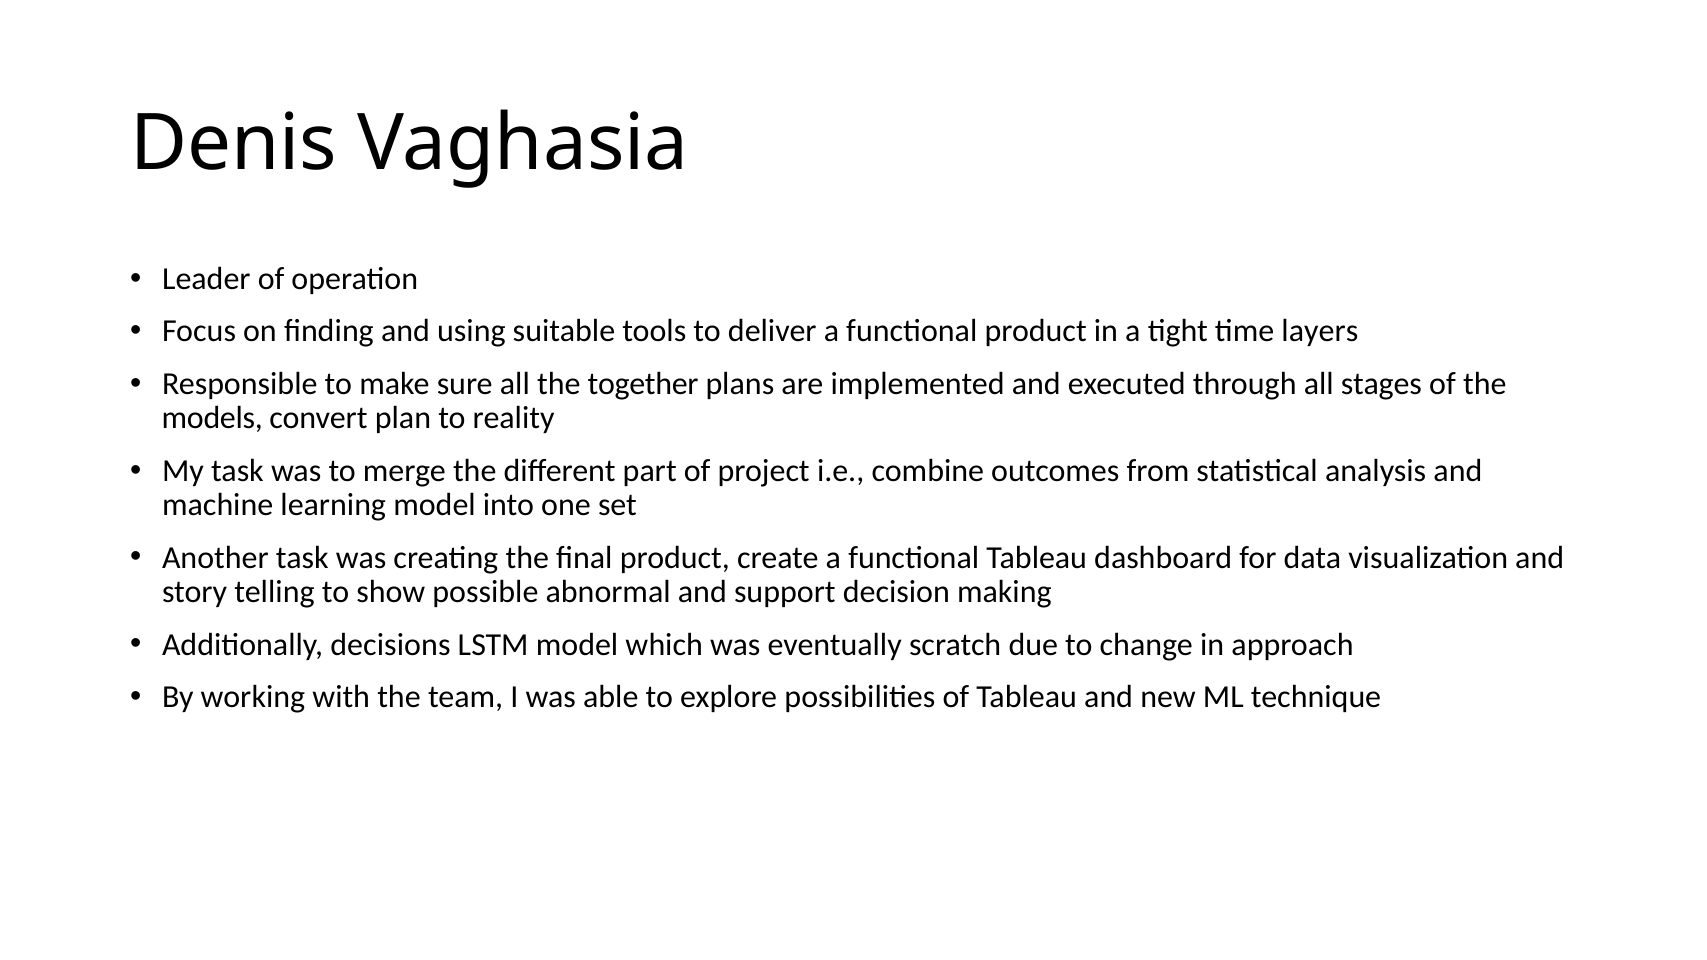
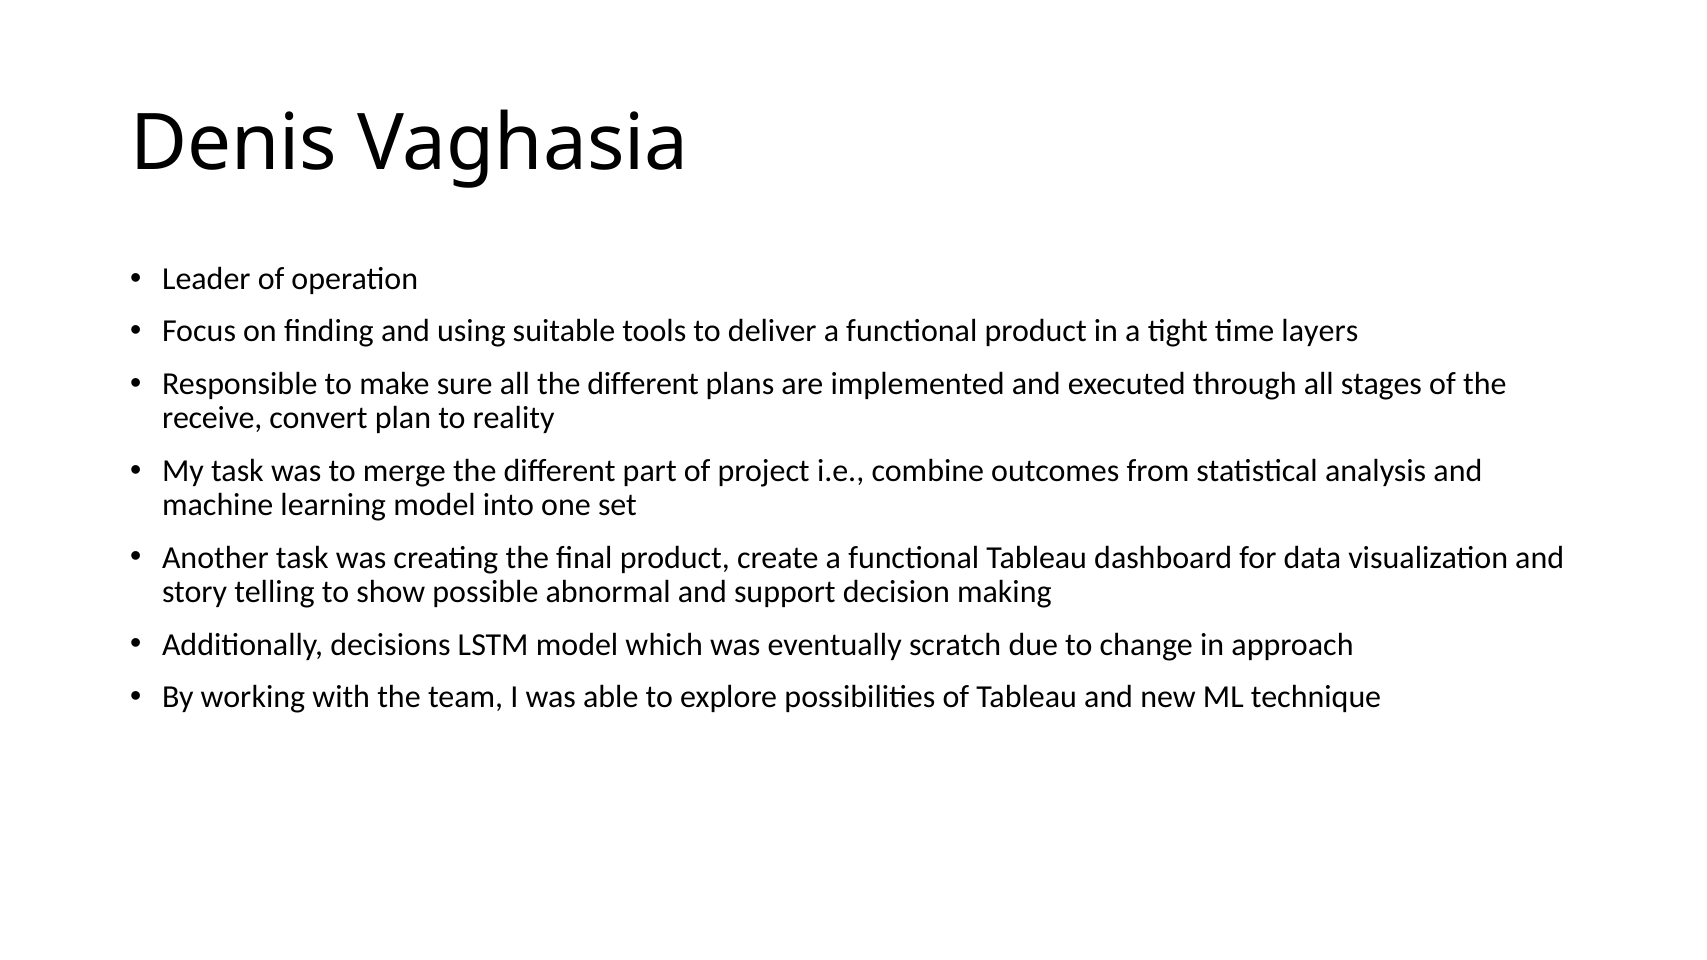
all the together: together -> different
models: models -> receive
